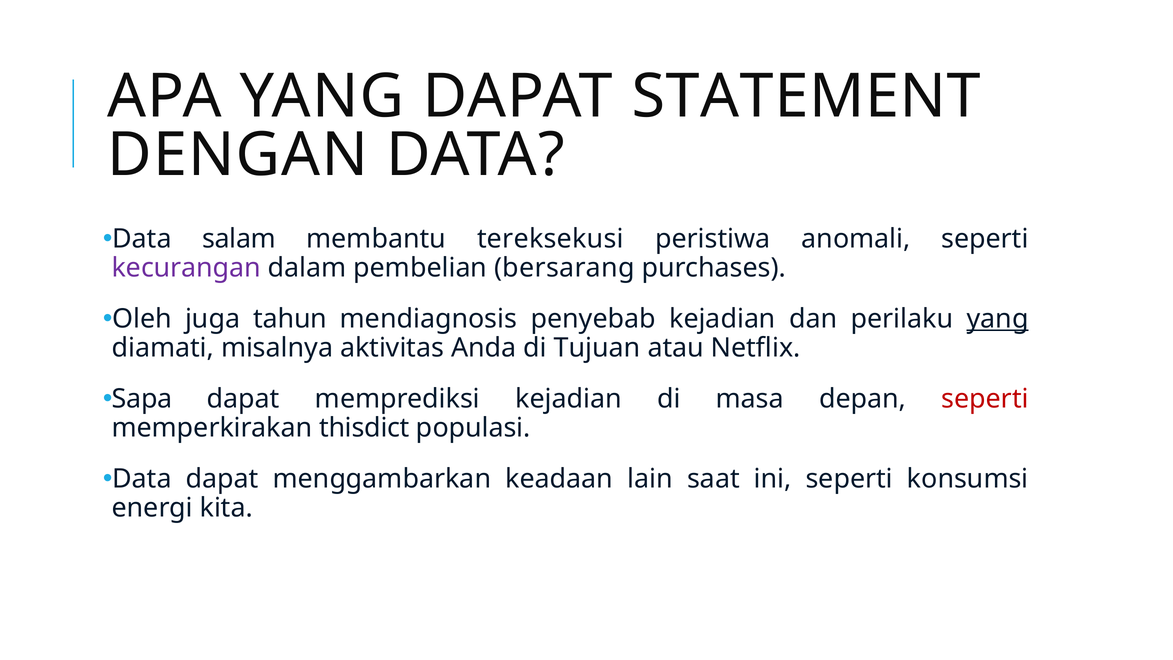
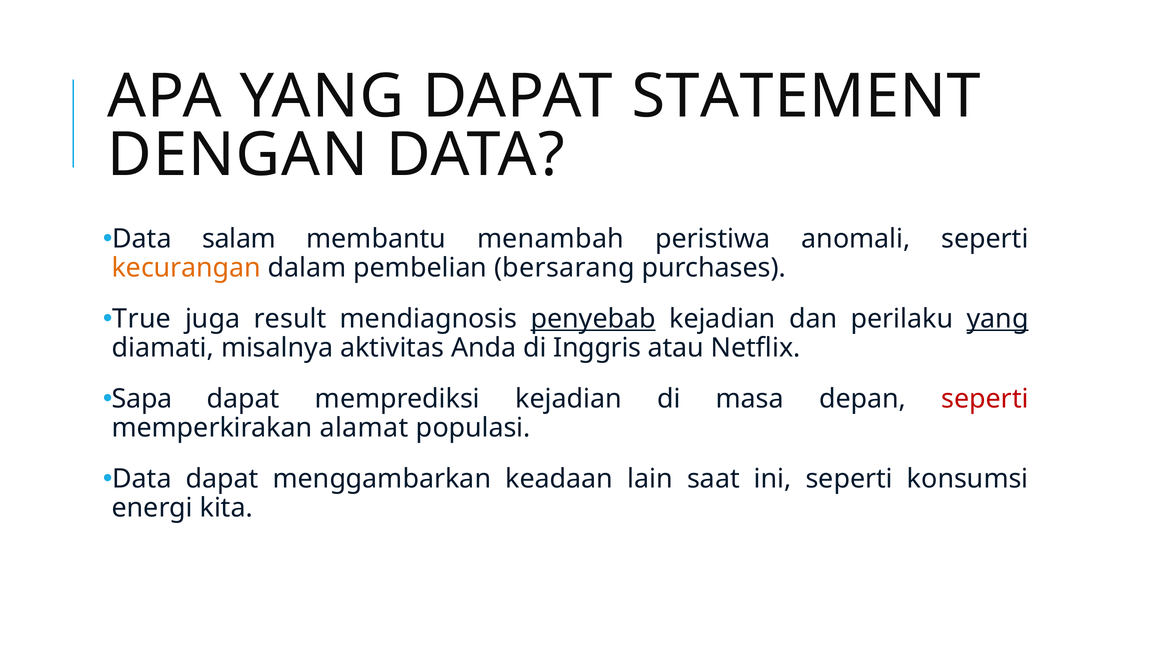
tereksekusi: tereksekusi -> menambah
kecurangan colour: purple -> orange
Oleh: Oleh -> True
tahun: tahun -> result
penyebab underline: none -> present
Tujuan: Tujuan -> Inggris
thisdict: thisdict -> alamat
